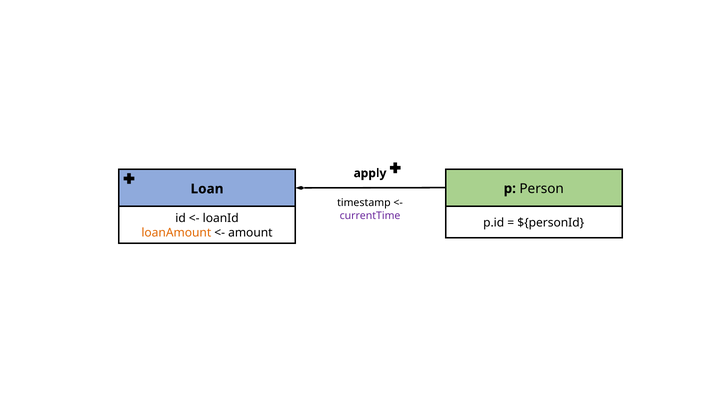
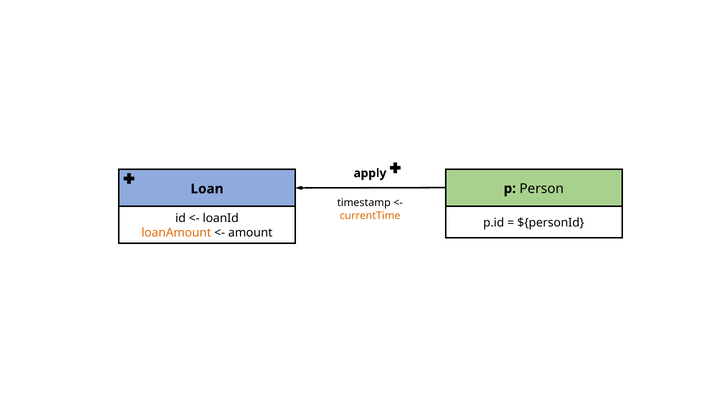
currentTime colour: purple -> orange
